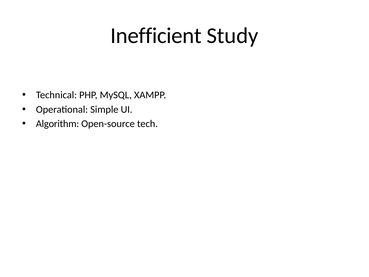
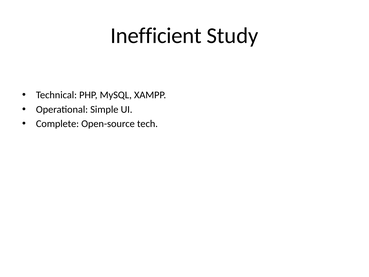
Algorithm: Algorithm -> Complete
